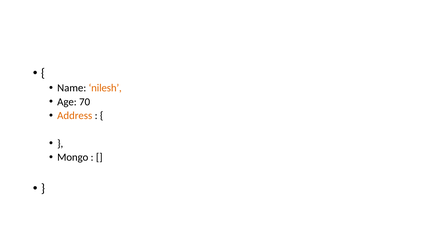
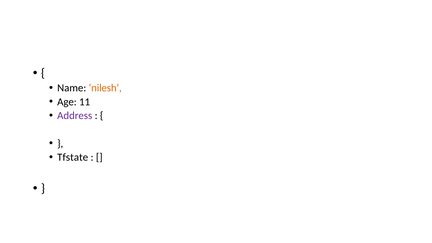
70: 70 -> 11
Address colour: orange -> purple
Mongo: Mongo -> Tfstate
